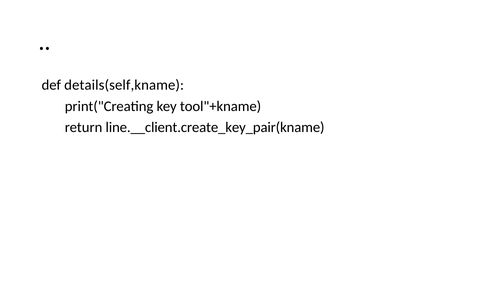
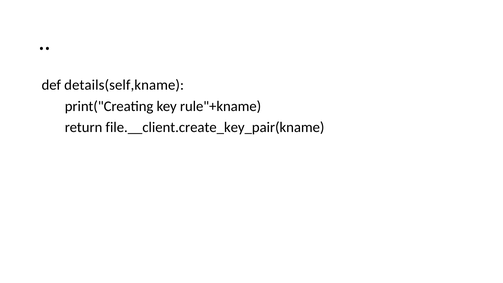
tool"+kname: tool"+kname -> rule"+kname
line.__client.create_key_pair(kname: line.__client.create_key_pair(kname -> file.__client.create_key_pair(kname
